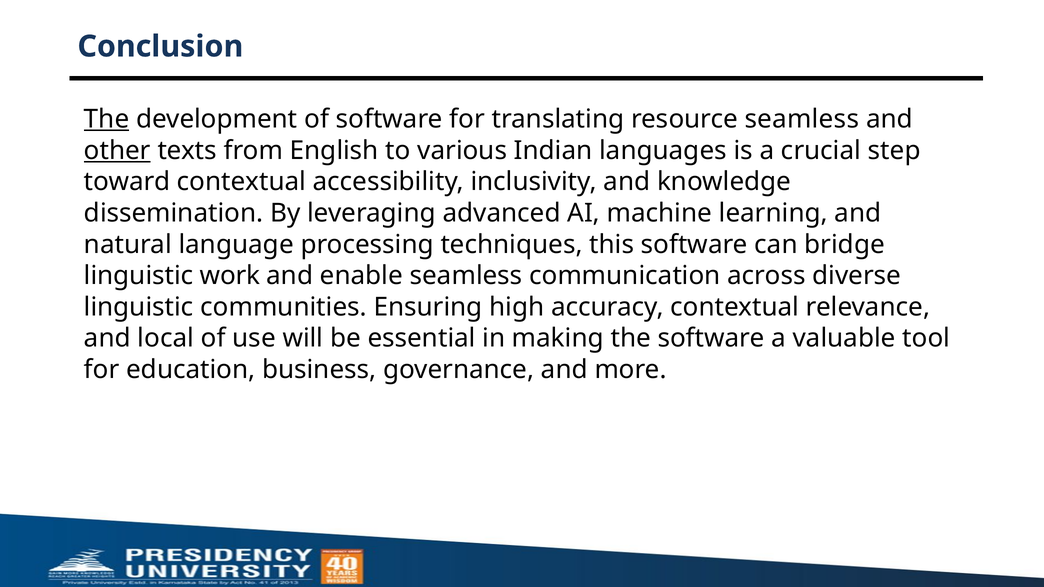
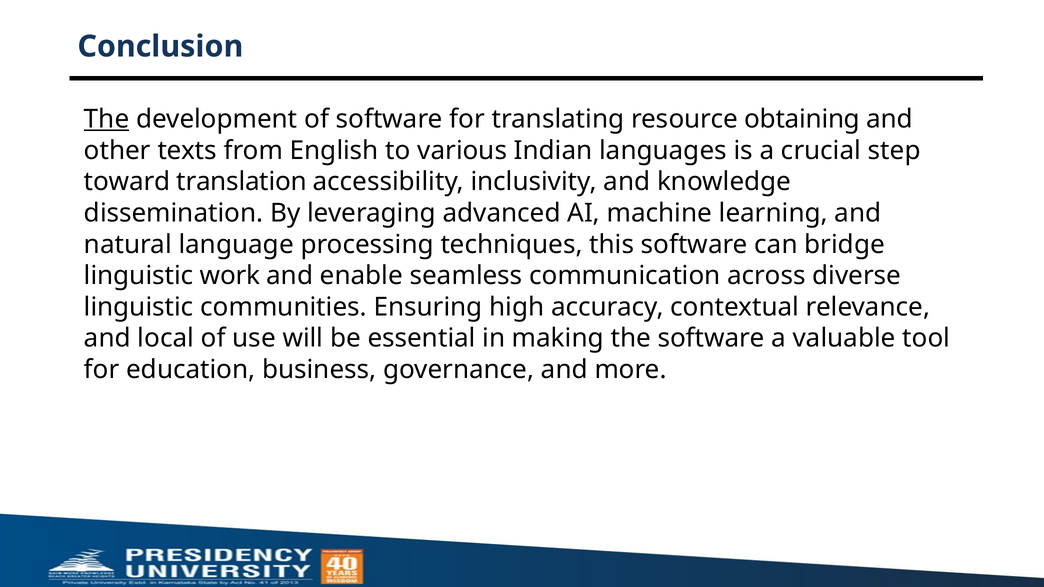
resource seamless: seamless -> obtaining
other underline: present -> none
toward contextual: contextual -> translation
